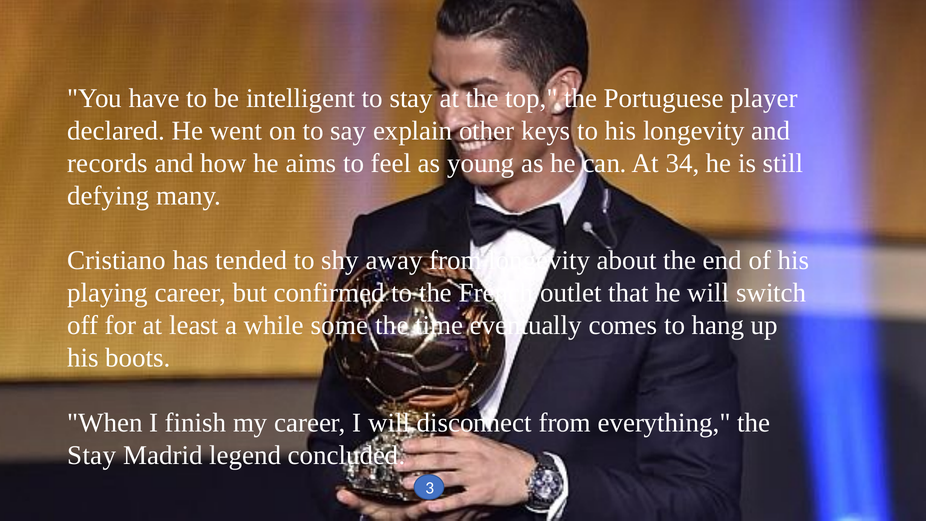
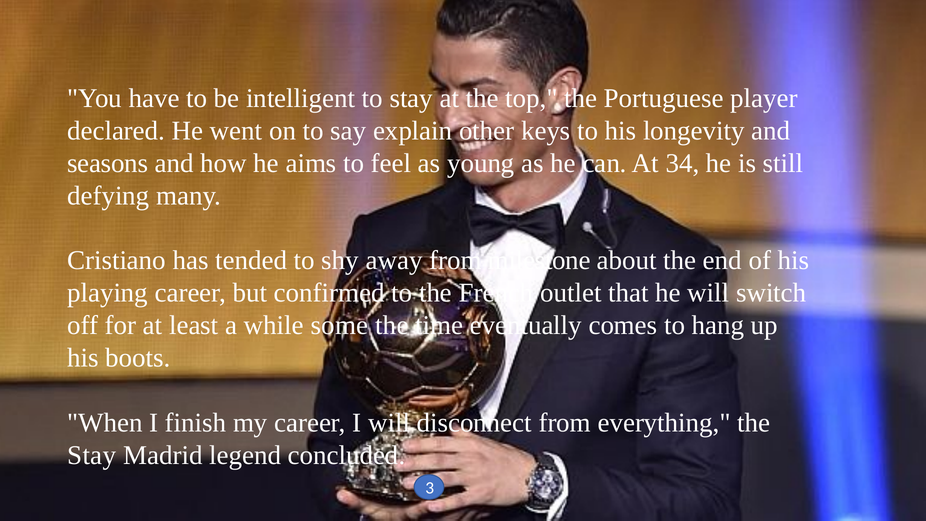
records: records -> seasons
from longevity: longevity -> milestone
